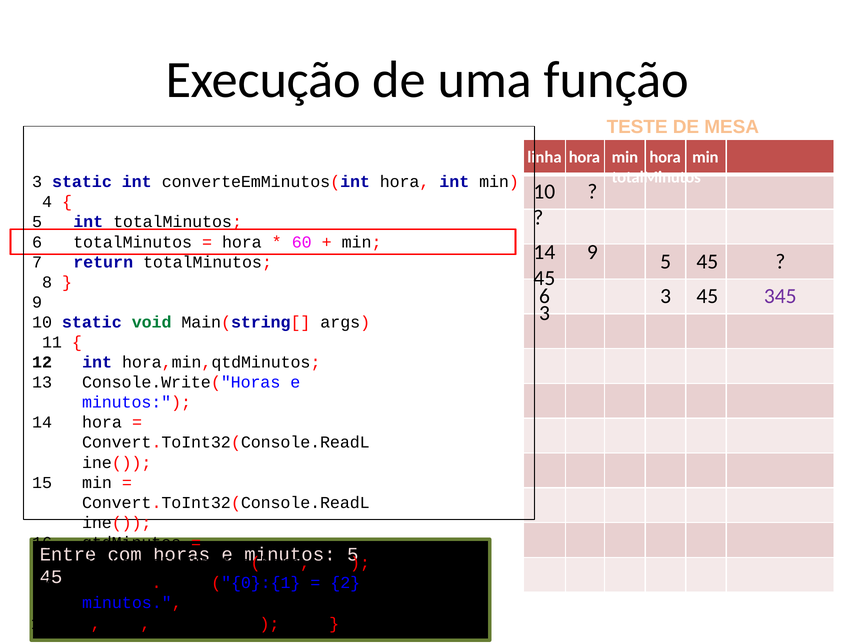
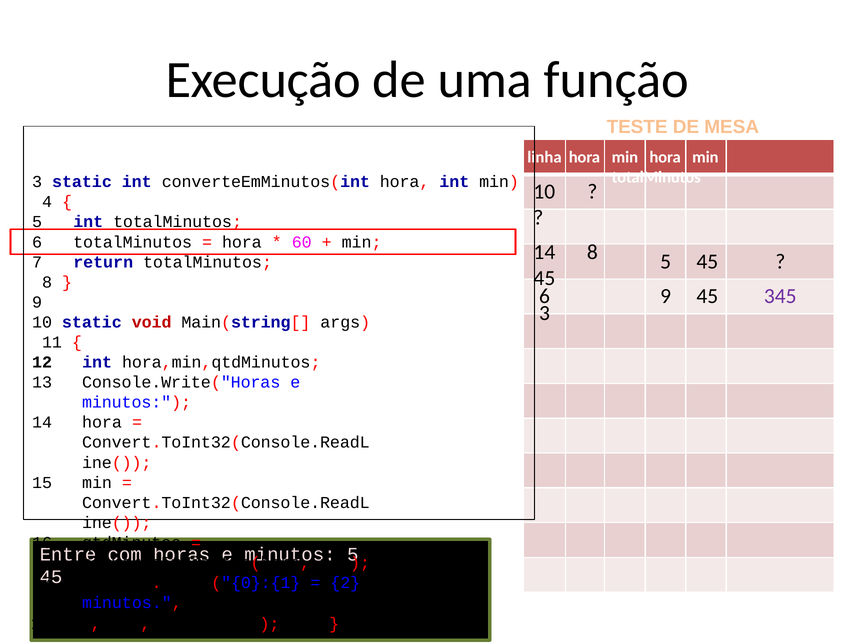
14 9: 9 -> 8
6 3: 3 -> 9
void colour: green -> red
